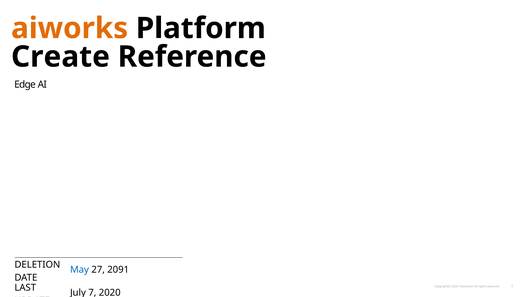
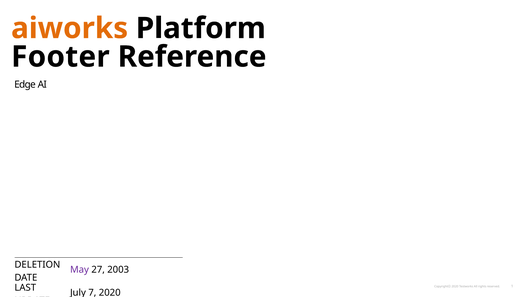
Create: Create -> Footer
May colour: blue -> purple
2091: 2091 -> 2003
